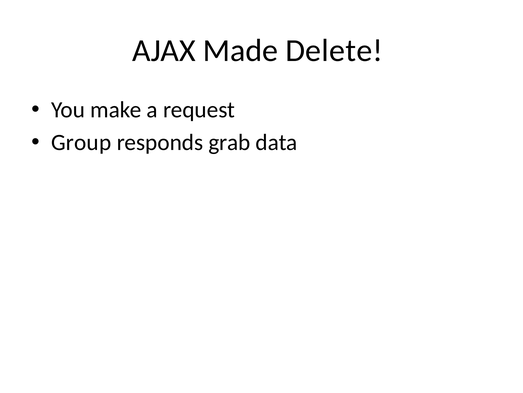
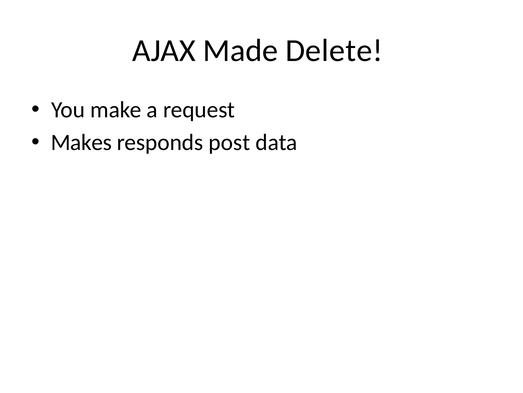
Group: Group -> Makes
grab: grab -> post
